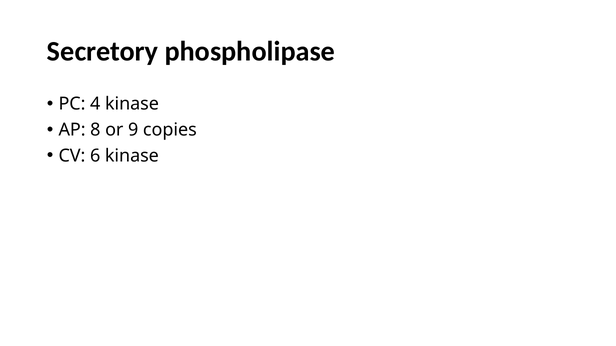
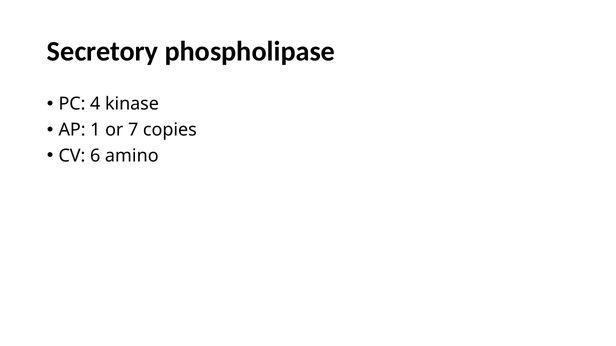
8: 8 -> 1
9: 9 -> 7
6 kinase: kinase -> amino
